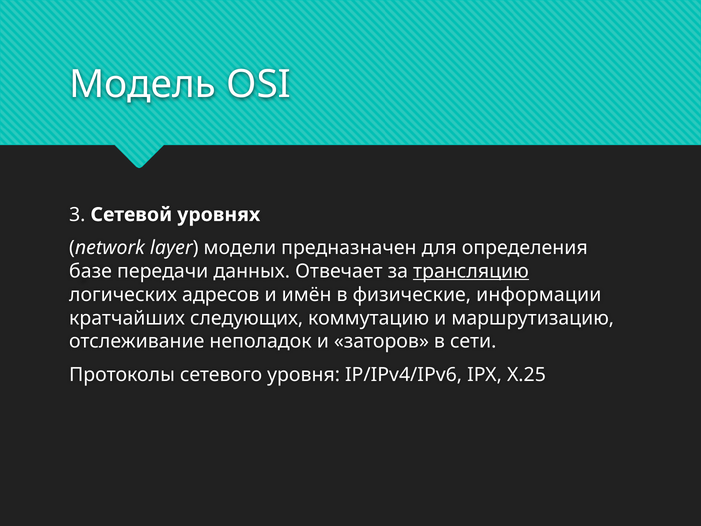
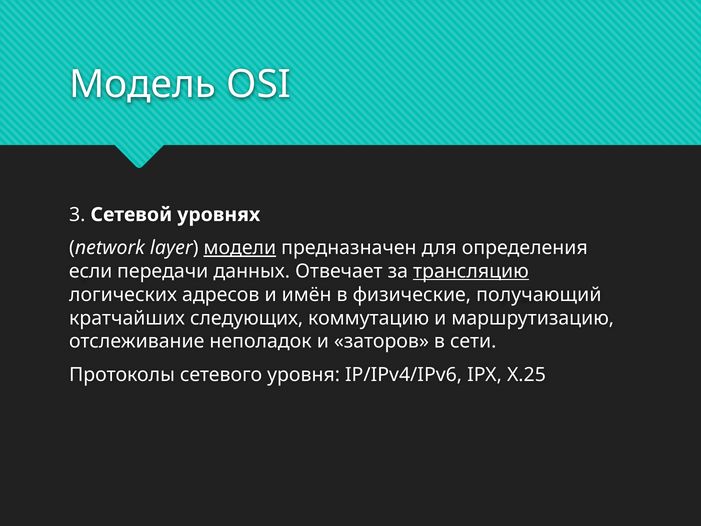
модели underline: none -> present
базе: базе -> если
информации: информации -> получающий
